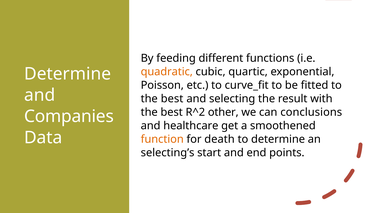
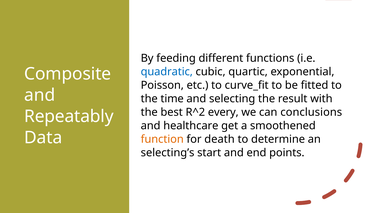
quadratic colour: orange -> blue
Determine at (68, 74): Determine -> Composite
best at (172, 99): best -> time
other: other -> every
Companies: Companies -> Repeatably
